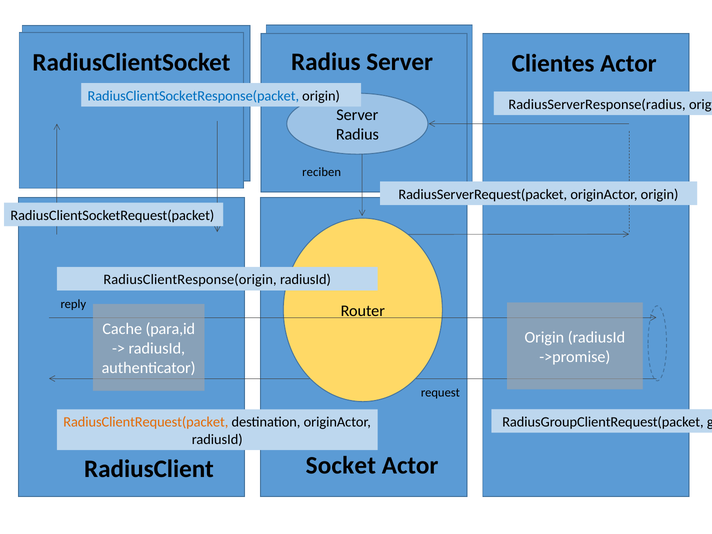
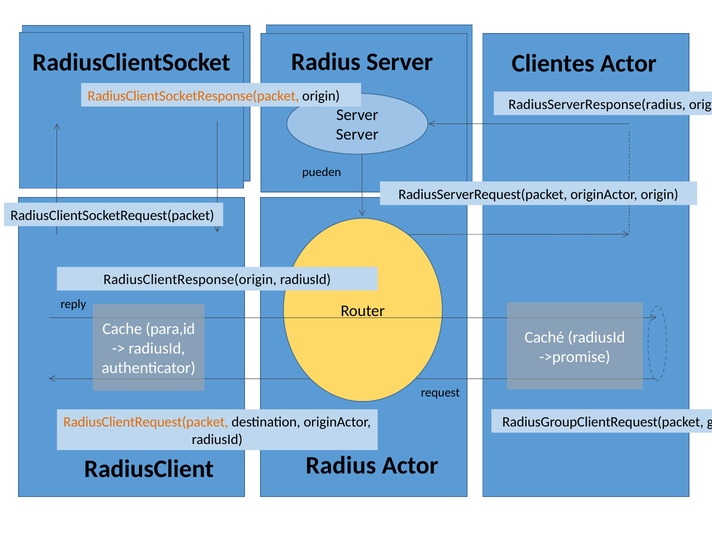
RadiusClientSocketResponse(packet colour: blue -> orange
Radius at (357, 134): Radius -> Server
reciben: reciben -> pueden
Origin at (544, 337): Origin -> Caché
RadiusClient Socket: Socket -> Radius
